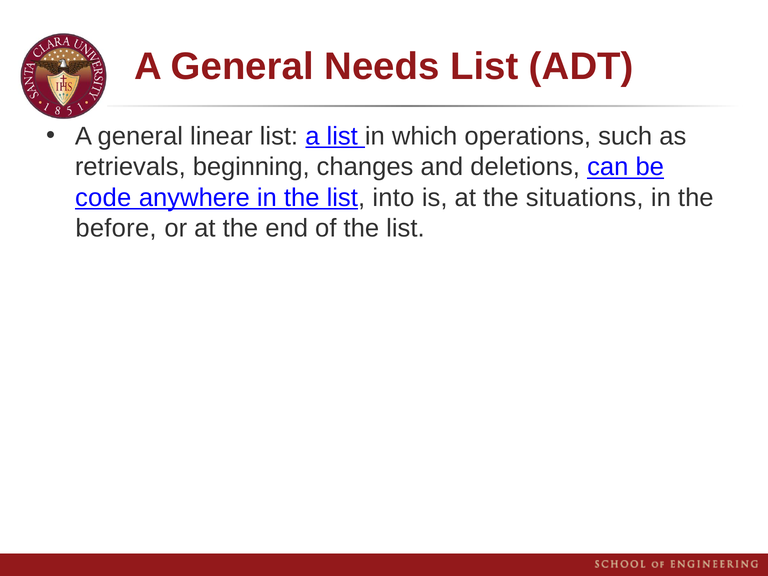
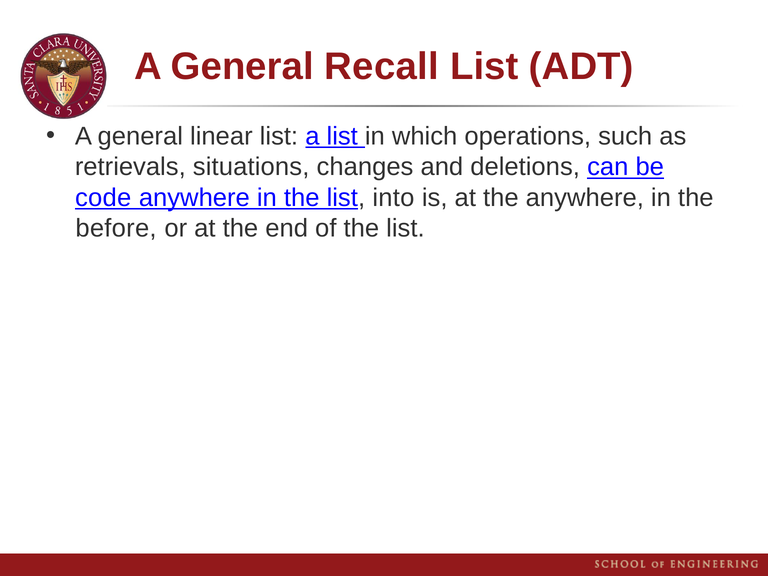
Needs: Needs -> Recall
beginning: beginning -> situations
the situations: situations -> anywhere
